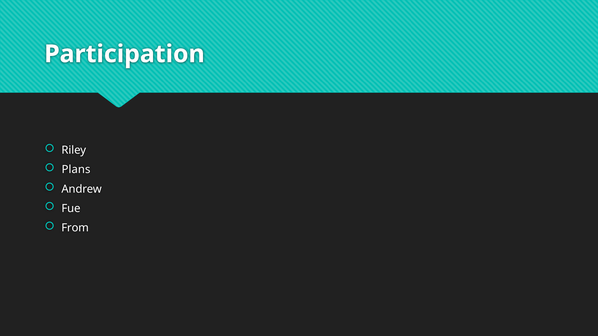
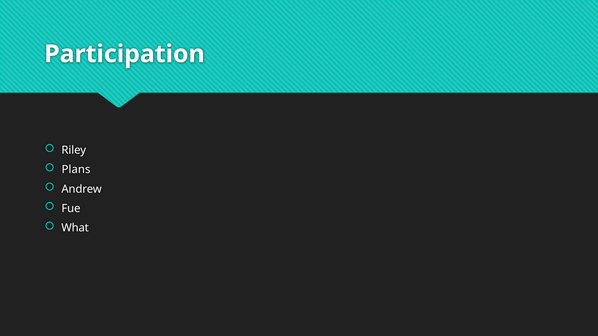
From: From -> What
